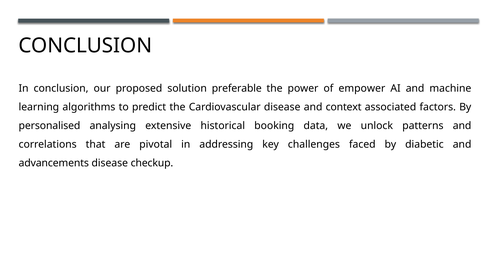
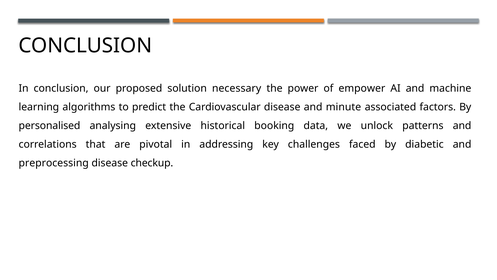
preferable: preferable -> necessary
context: context -> minute
advancements: advancements -> preprocessing
